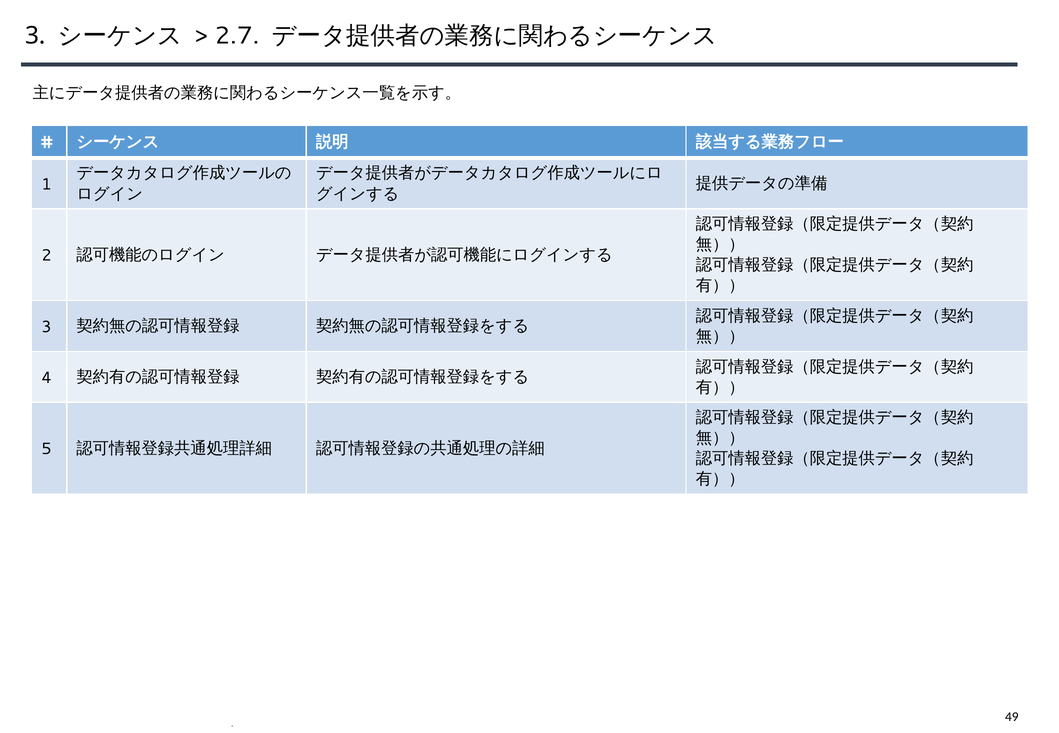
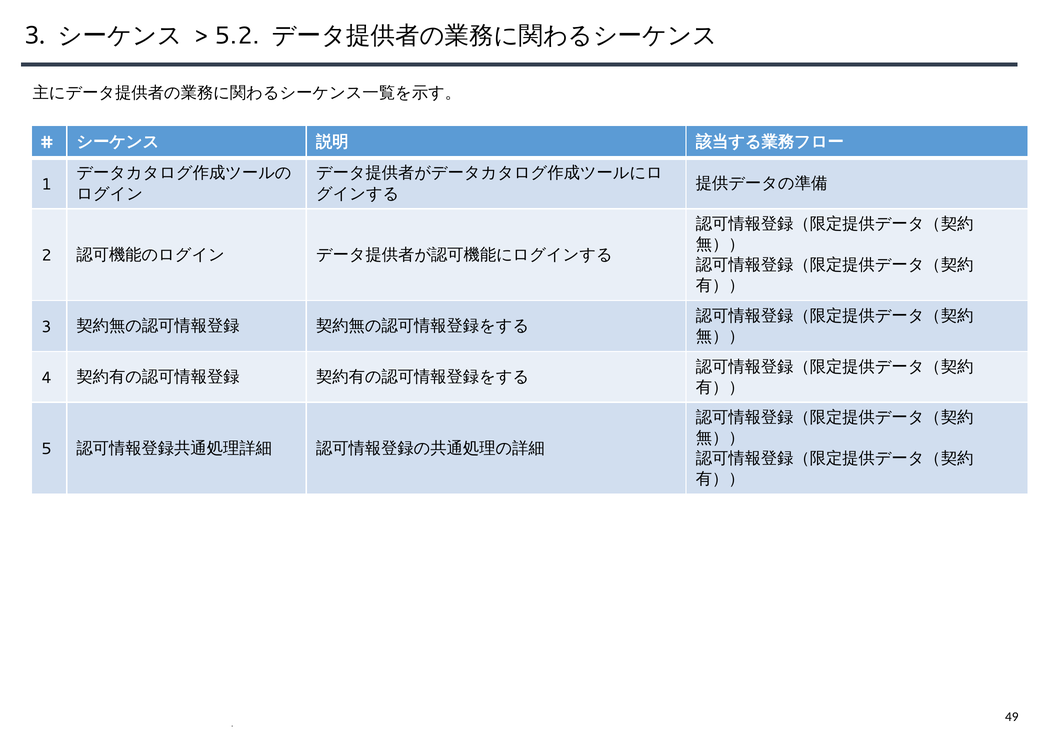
2.7: 2.7 -> 5.2
